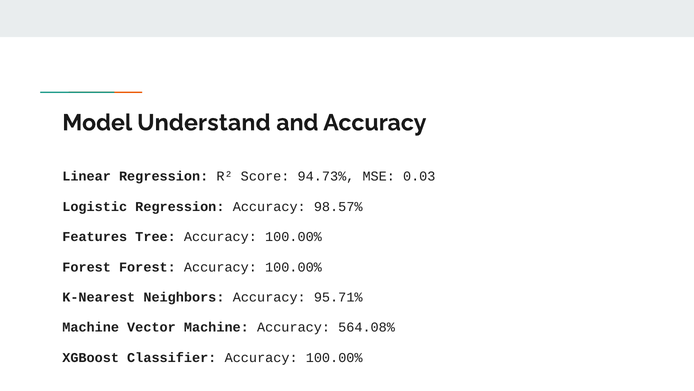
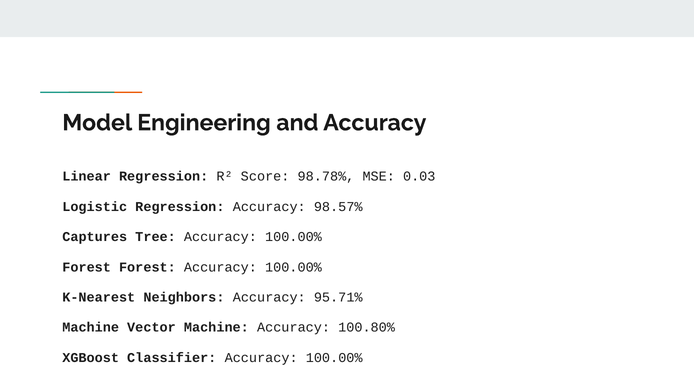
Understand: Understand -> Engineering
94.73%: 94.73% -> 98.78%
Features: Features -> Captures
564.08%: 564.08% -> 100.80%
